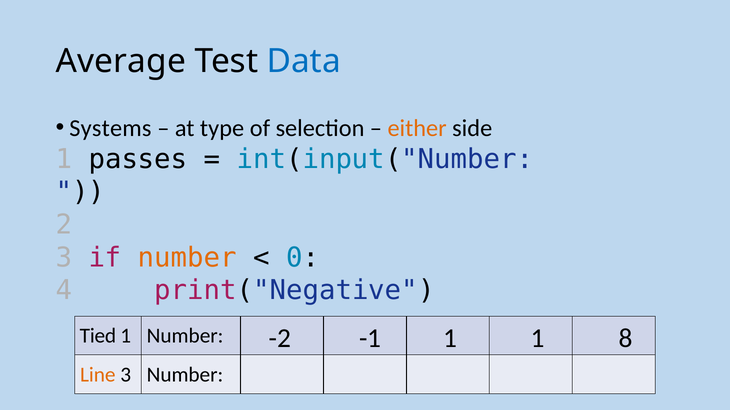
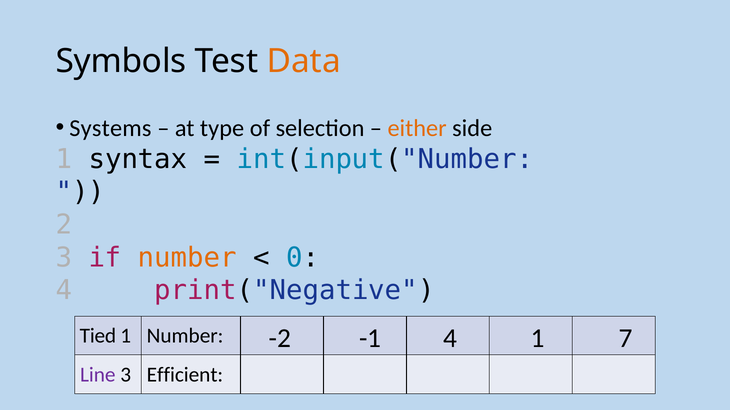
Average: Average -> Symbols
Data colour: blue -> orange
passes: passes -> syntax
-1 1: 1 -> 4
8: 8 -> 7
Line colour: orange -> purple
3 Number: Number -> Efficient
